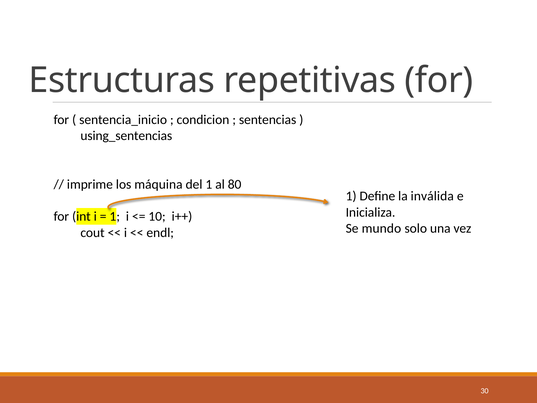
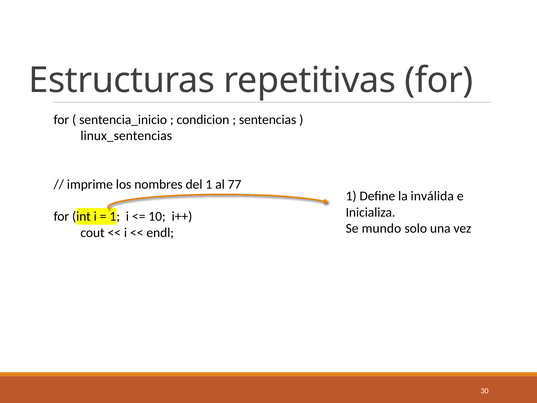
using_sentencias: using_sentencias -> linux_sentencias
máquina: máquina -> nombres
80: 80 -> 77
